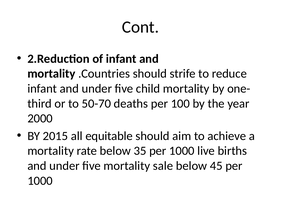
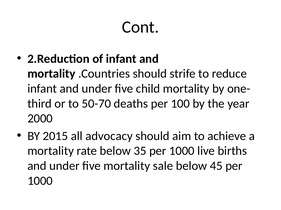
equitable: equitable -> advocacy
